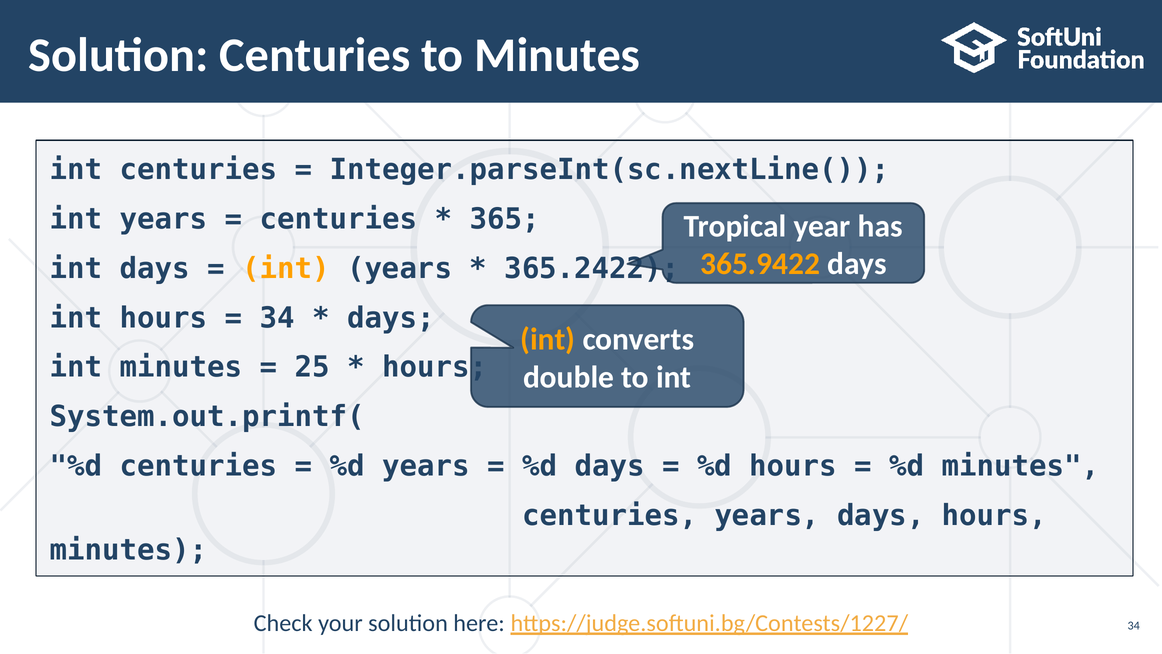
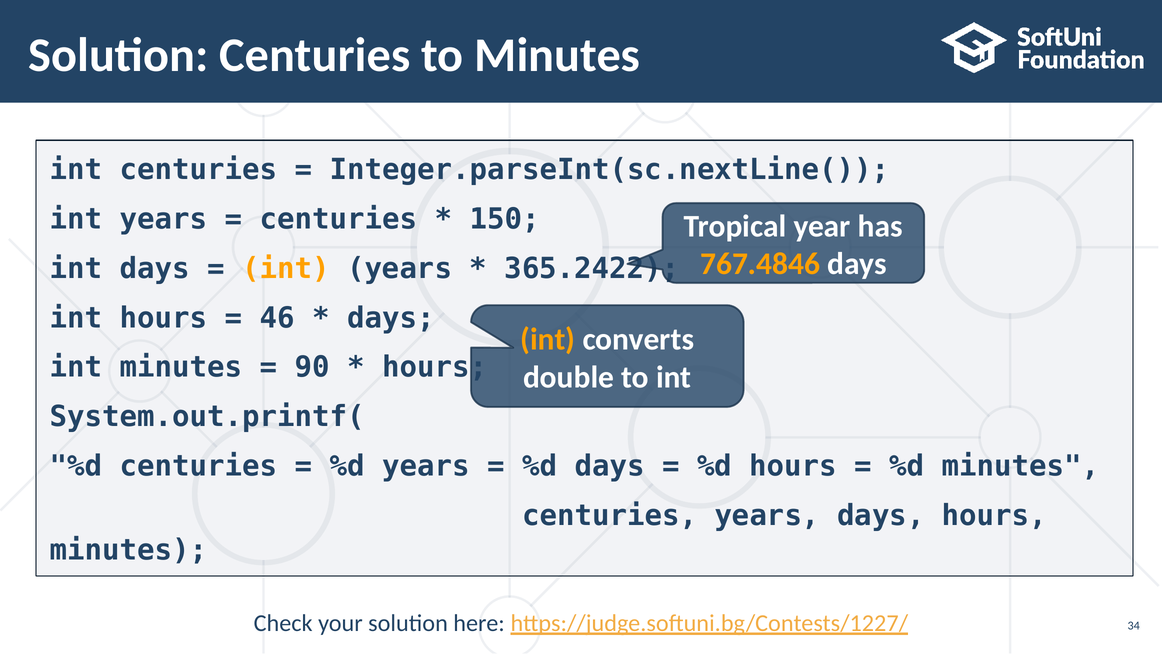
365: 365 -> 150
365.9422: 365.9422 -> 767.4846
34 at (277, 318): 34 -> 46
25: 25 -> 90
